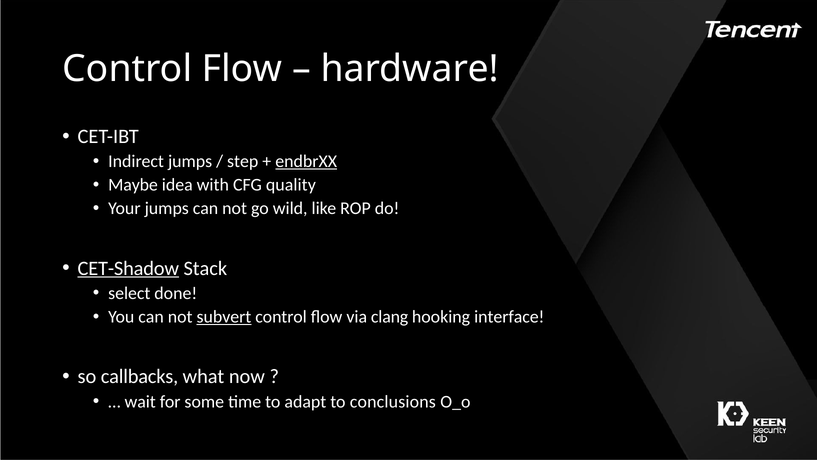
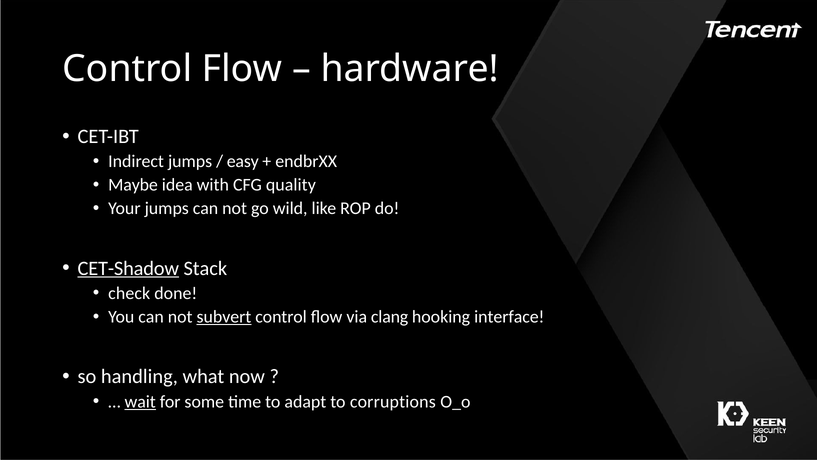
step: step -> easy
endbrXX underline: present -> none
select: select -> check
callbacks: callbacks -> handling
wait underline: none -> present
conclusions: conclusions -> corruptions
